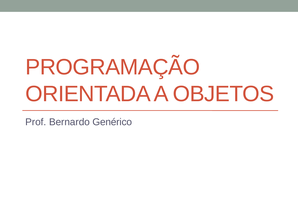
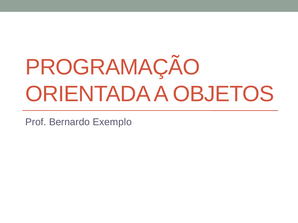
Genérico: Genérico -> Exemplo
